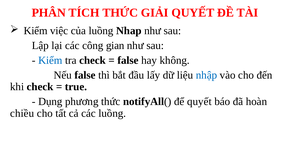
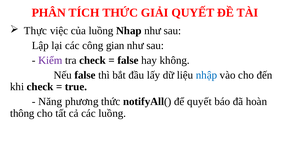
Kiểm at (36, 31): Kiểm -> Thực
Kiểm at (50, 60) colour: blue -> purple
Dụng: Dụng -> Năng
chiều: chiều -> thông
